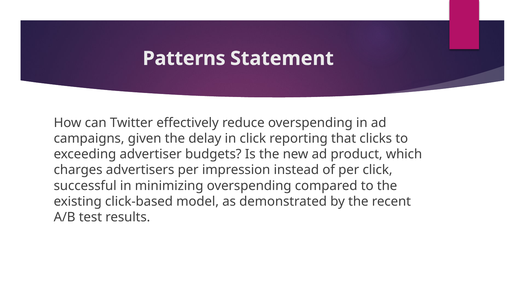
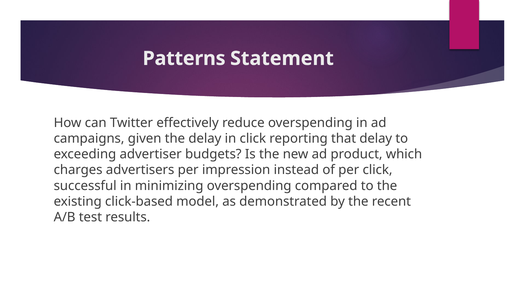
that clicks: clicks -> delay
